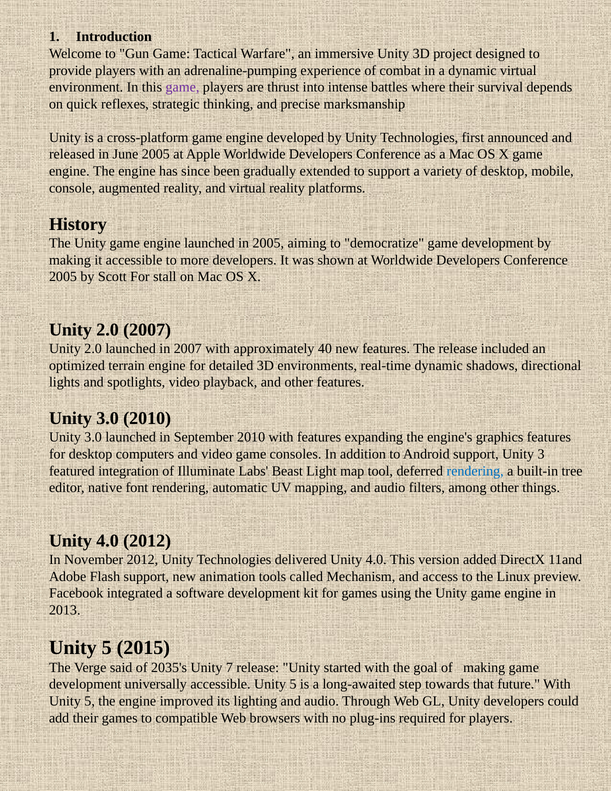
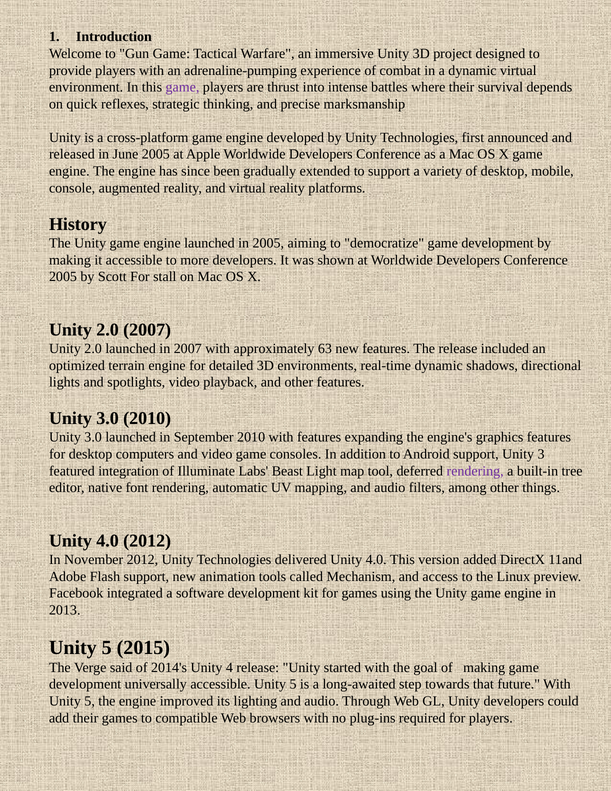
40: 40 -> 63
rendering at (475, 471) colour: blue -> purple
2035's: 2035's -> 2014's
7: 7 -> 4
